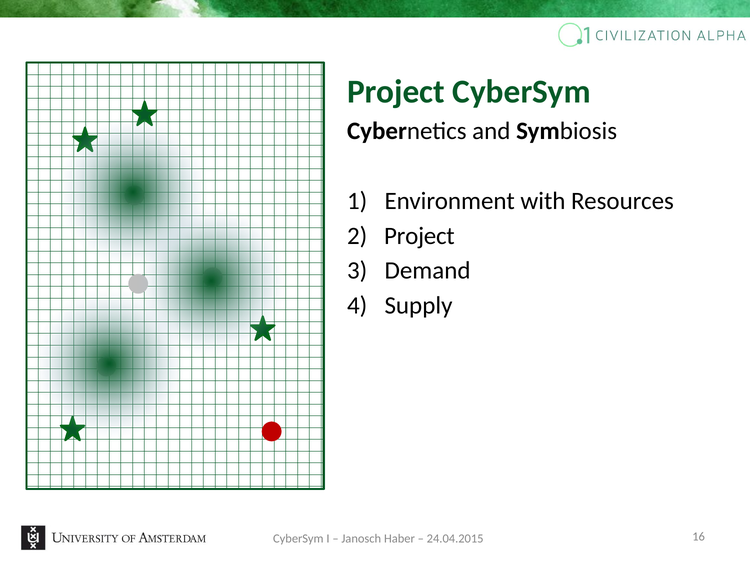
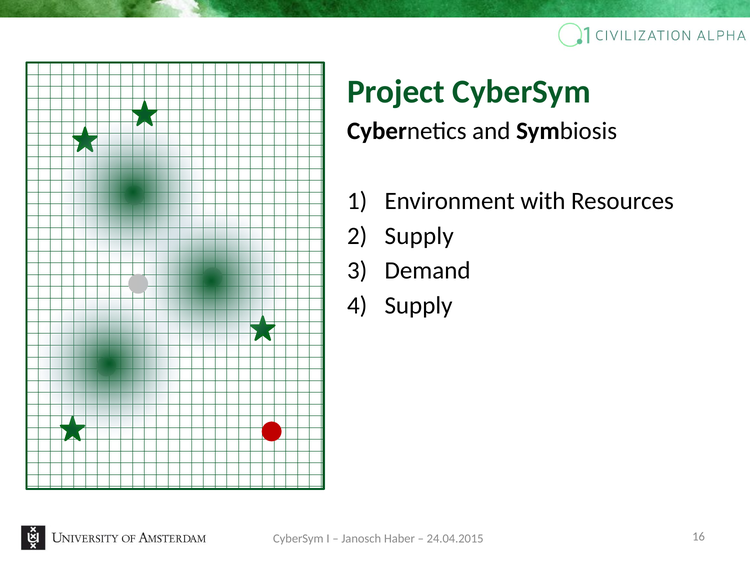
Project at (419, 236): Project -> Supply
